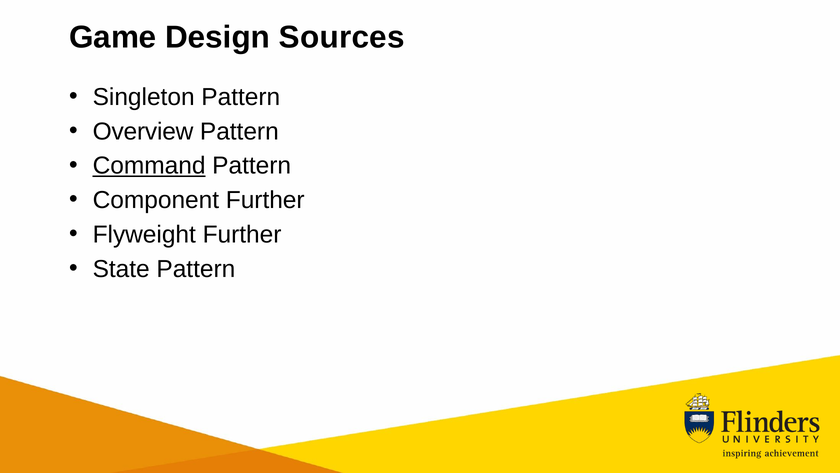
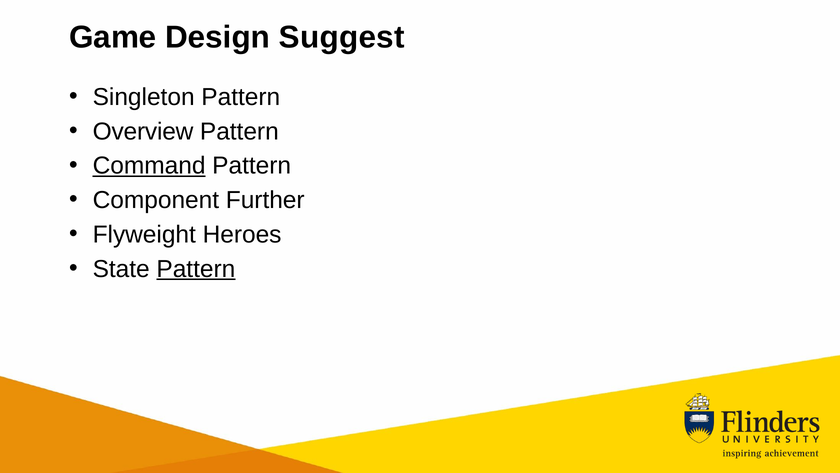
Sources: Sources -> Suggest
Flyweight Further: Further -> Heroes
Pattern at (196, 269) underline: none -> present
